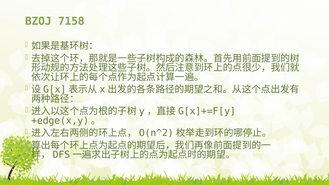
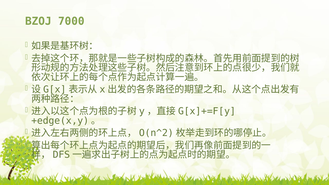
7158: 7158 -> 7000
